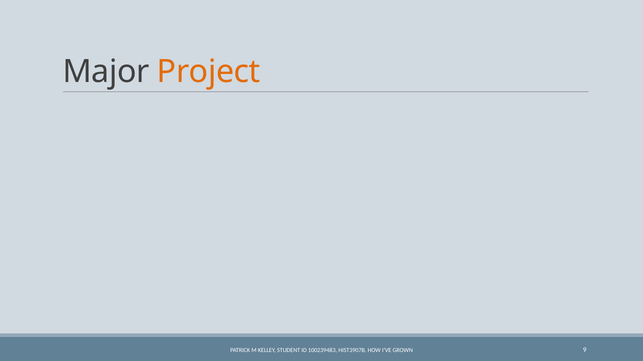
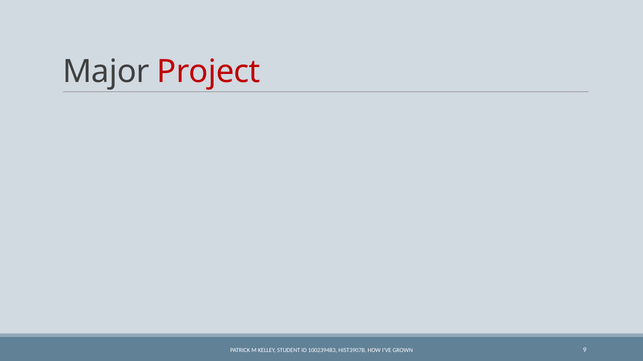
Project colour: orange -> red
